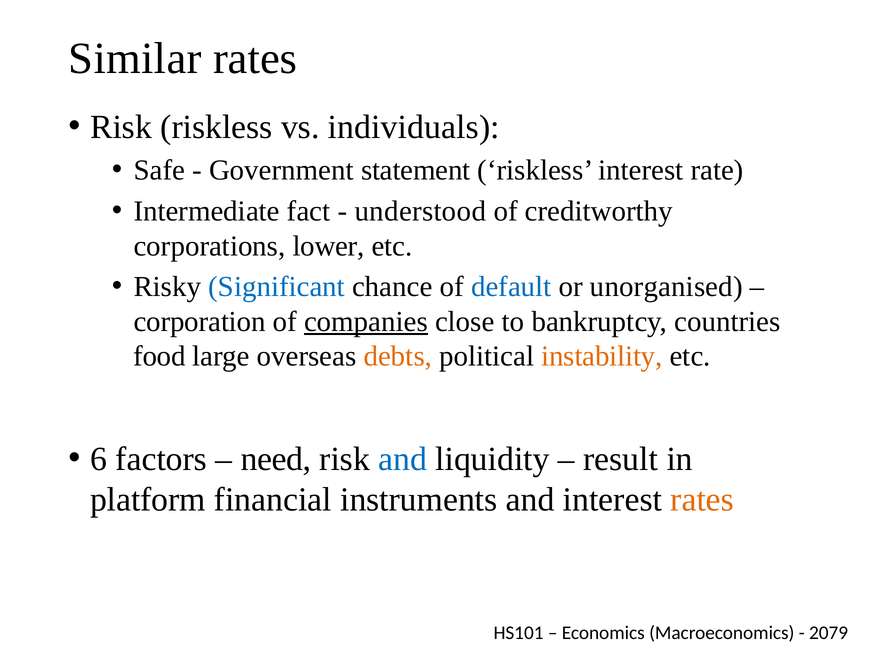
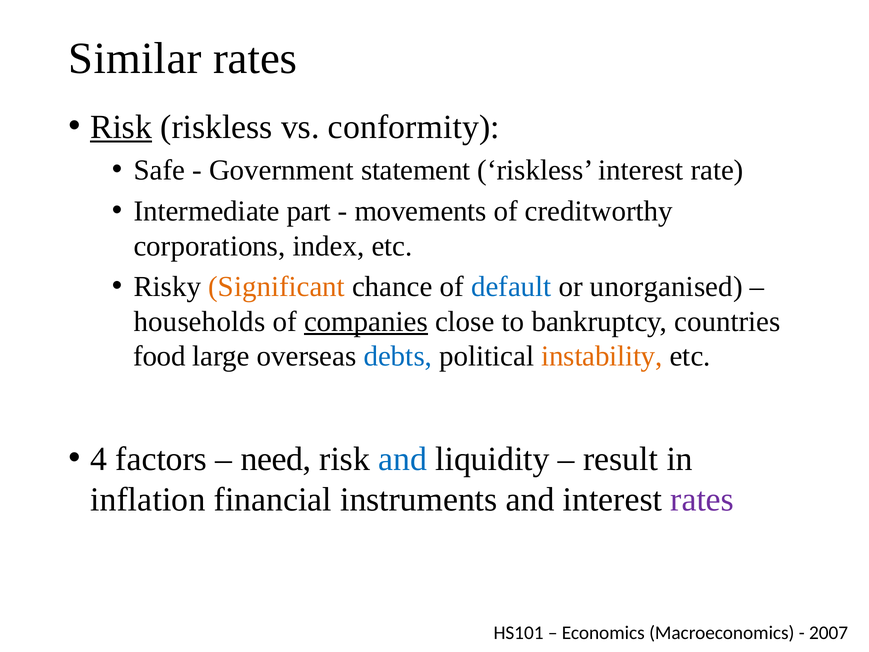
Risk at (121, 127) underline: none -> present
individuals: individuals -> conformity
fact: fact -> part
understood: understood -> movements
lower: lower -> index
Significant colour: blue -> orange
corporation: corporation -> households
debts colour: orange -> blue
6: 6 -> 4
platform: platform -> inflation
rates at (702, 499) colour: orange -> purple
2079: 2079 -> 2007
